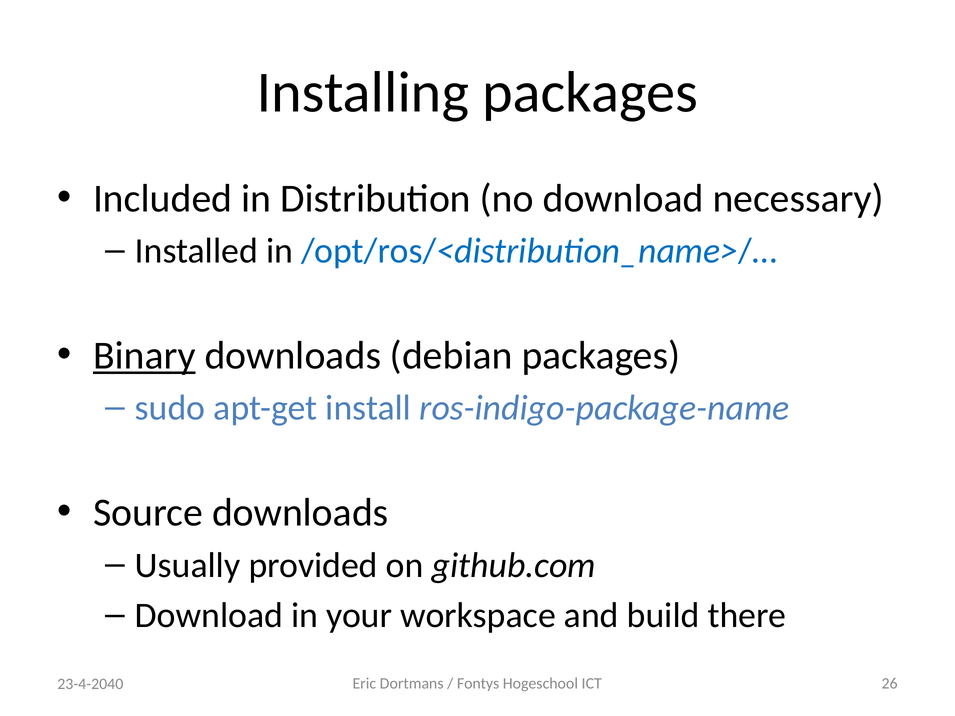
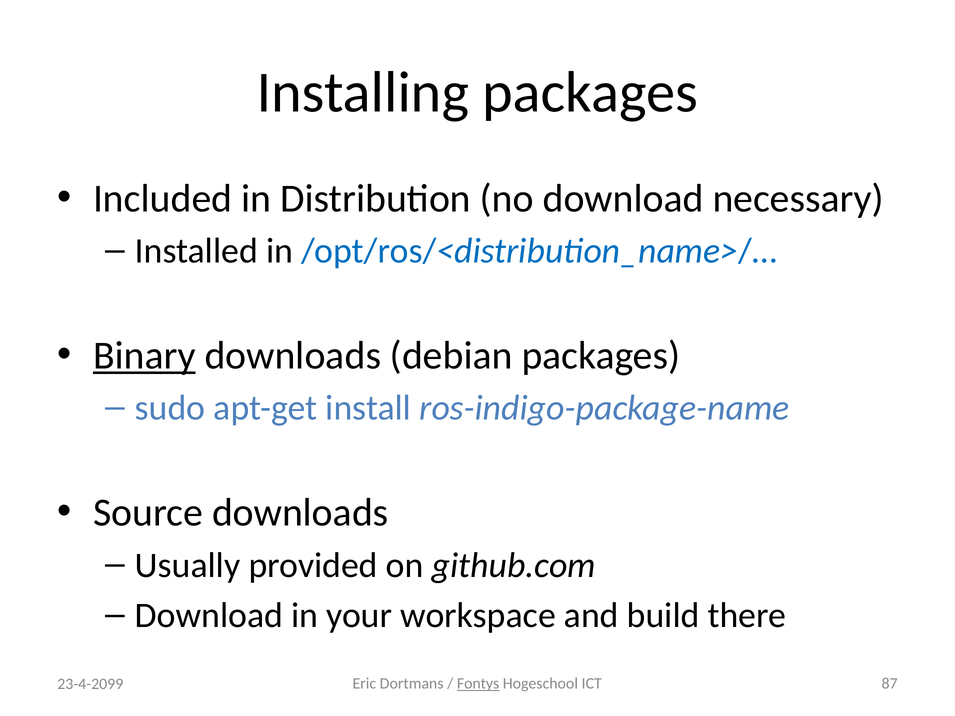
Fontys underline: none -> present
26: 26 -> 87
23-4-2040: 23-4-2040 -> 23-4-2099
